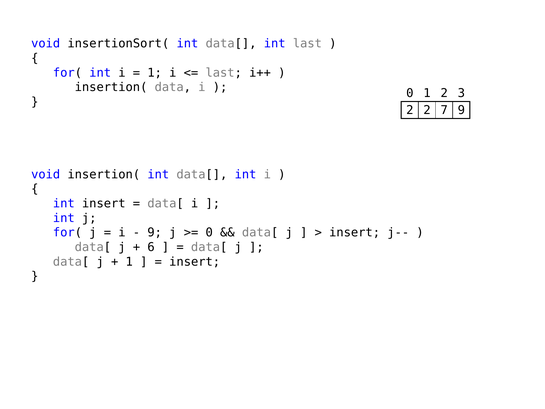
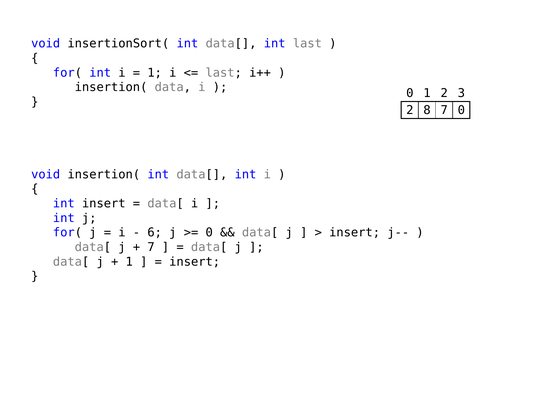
2 2: 2 -> 8
7 9: 9 -> 0
9 at (155, 232): 9 -> 6
6 at (151, 247): 6 -> 7
